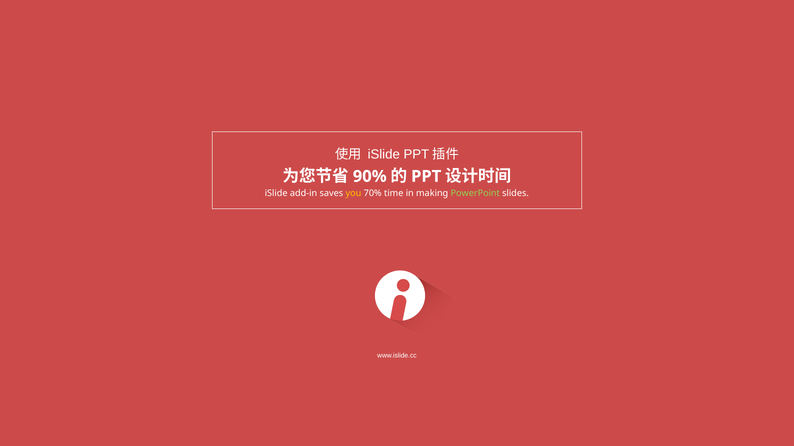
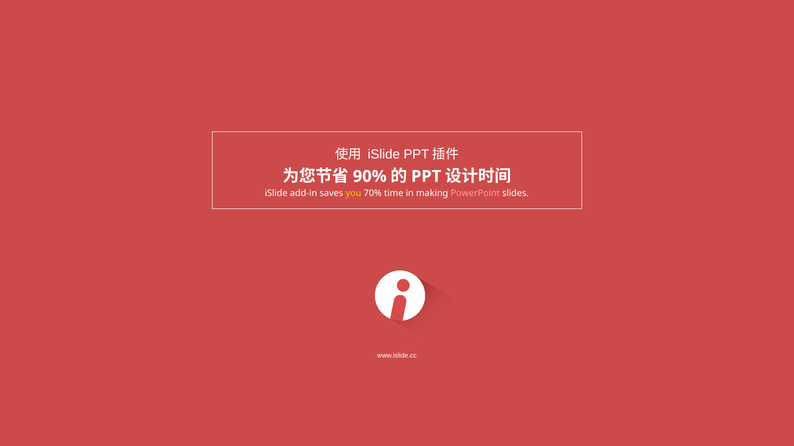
PowerPoint colour: light green -> pink
